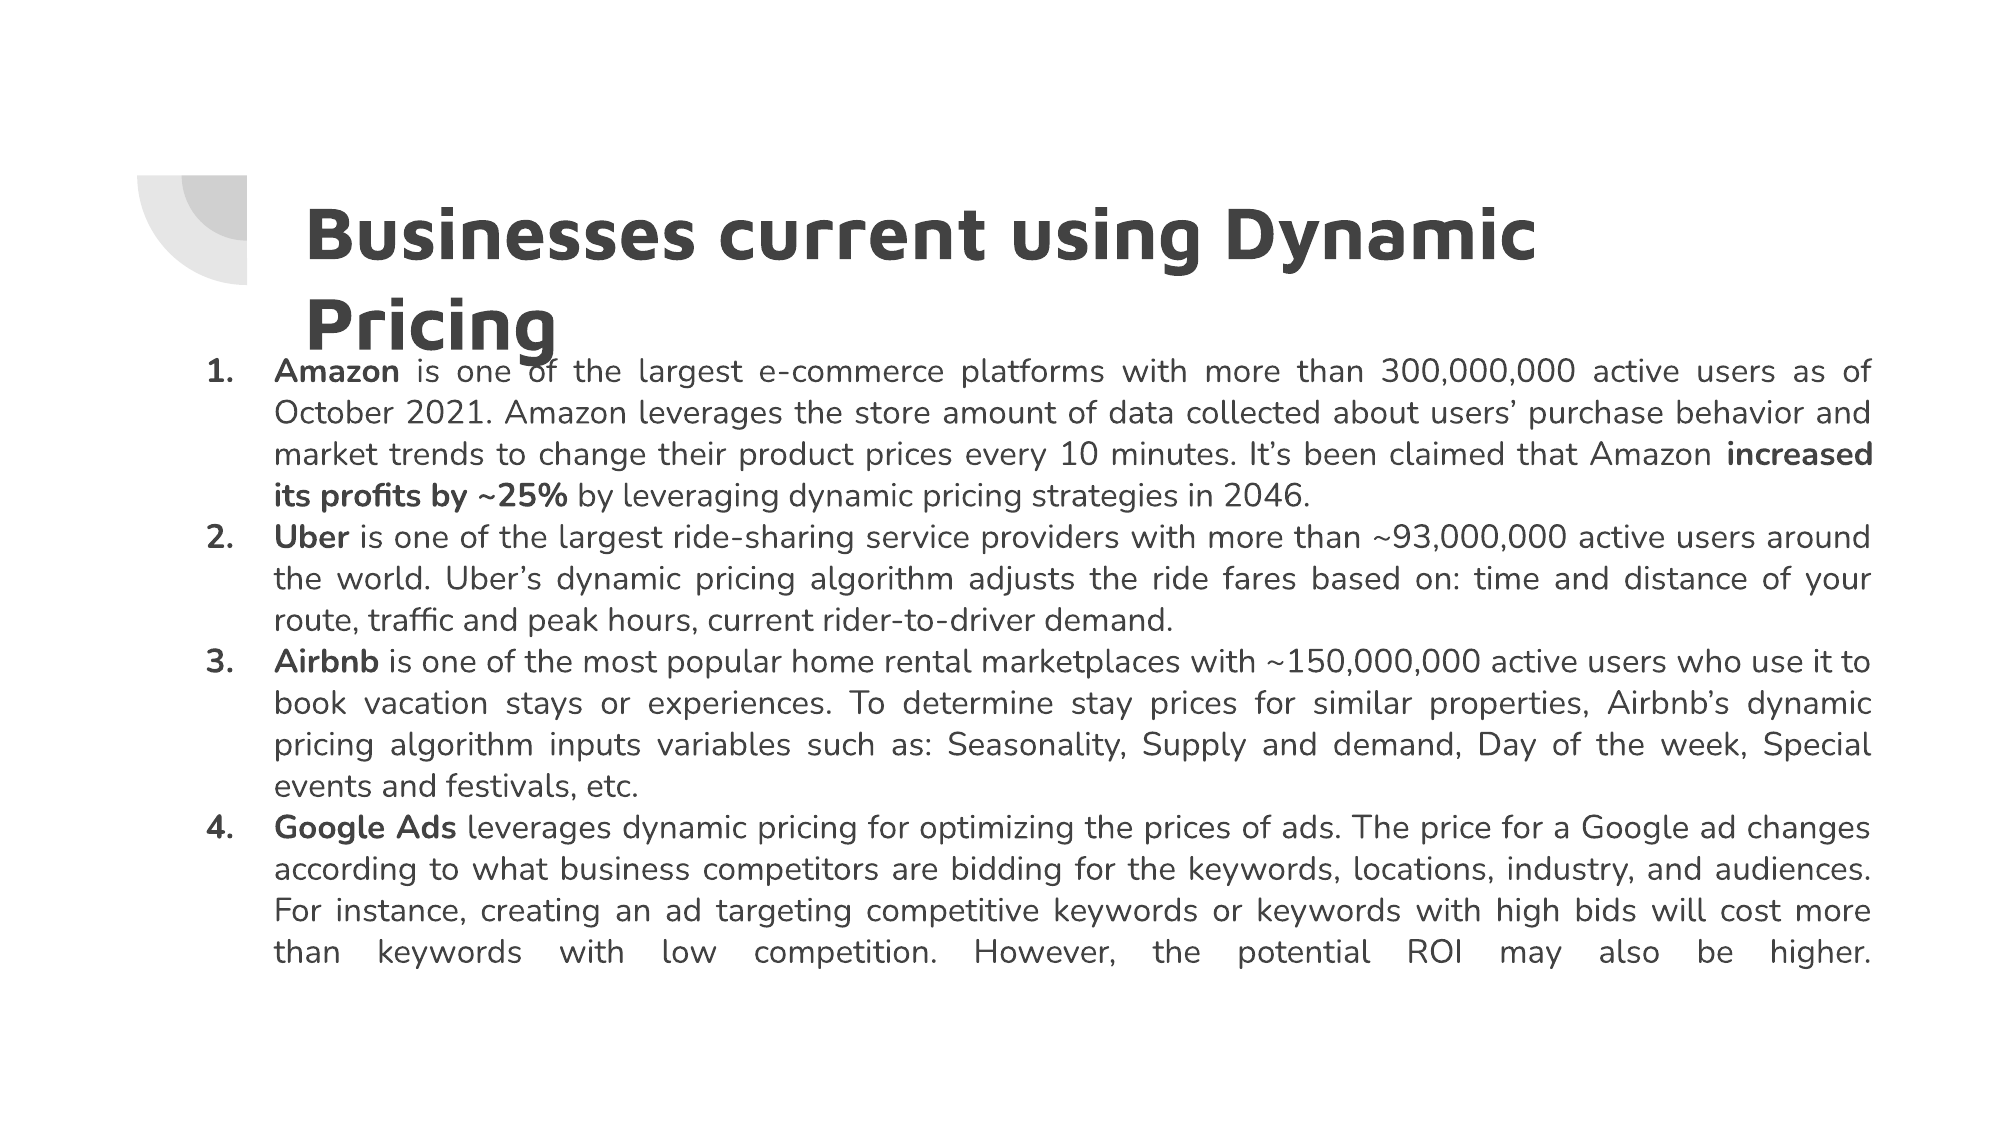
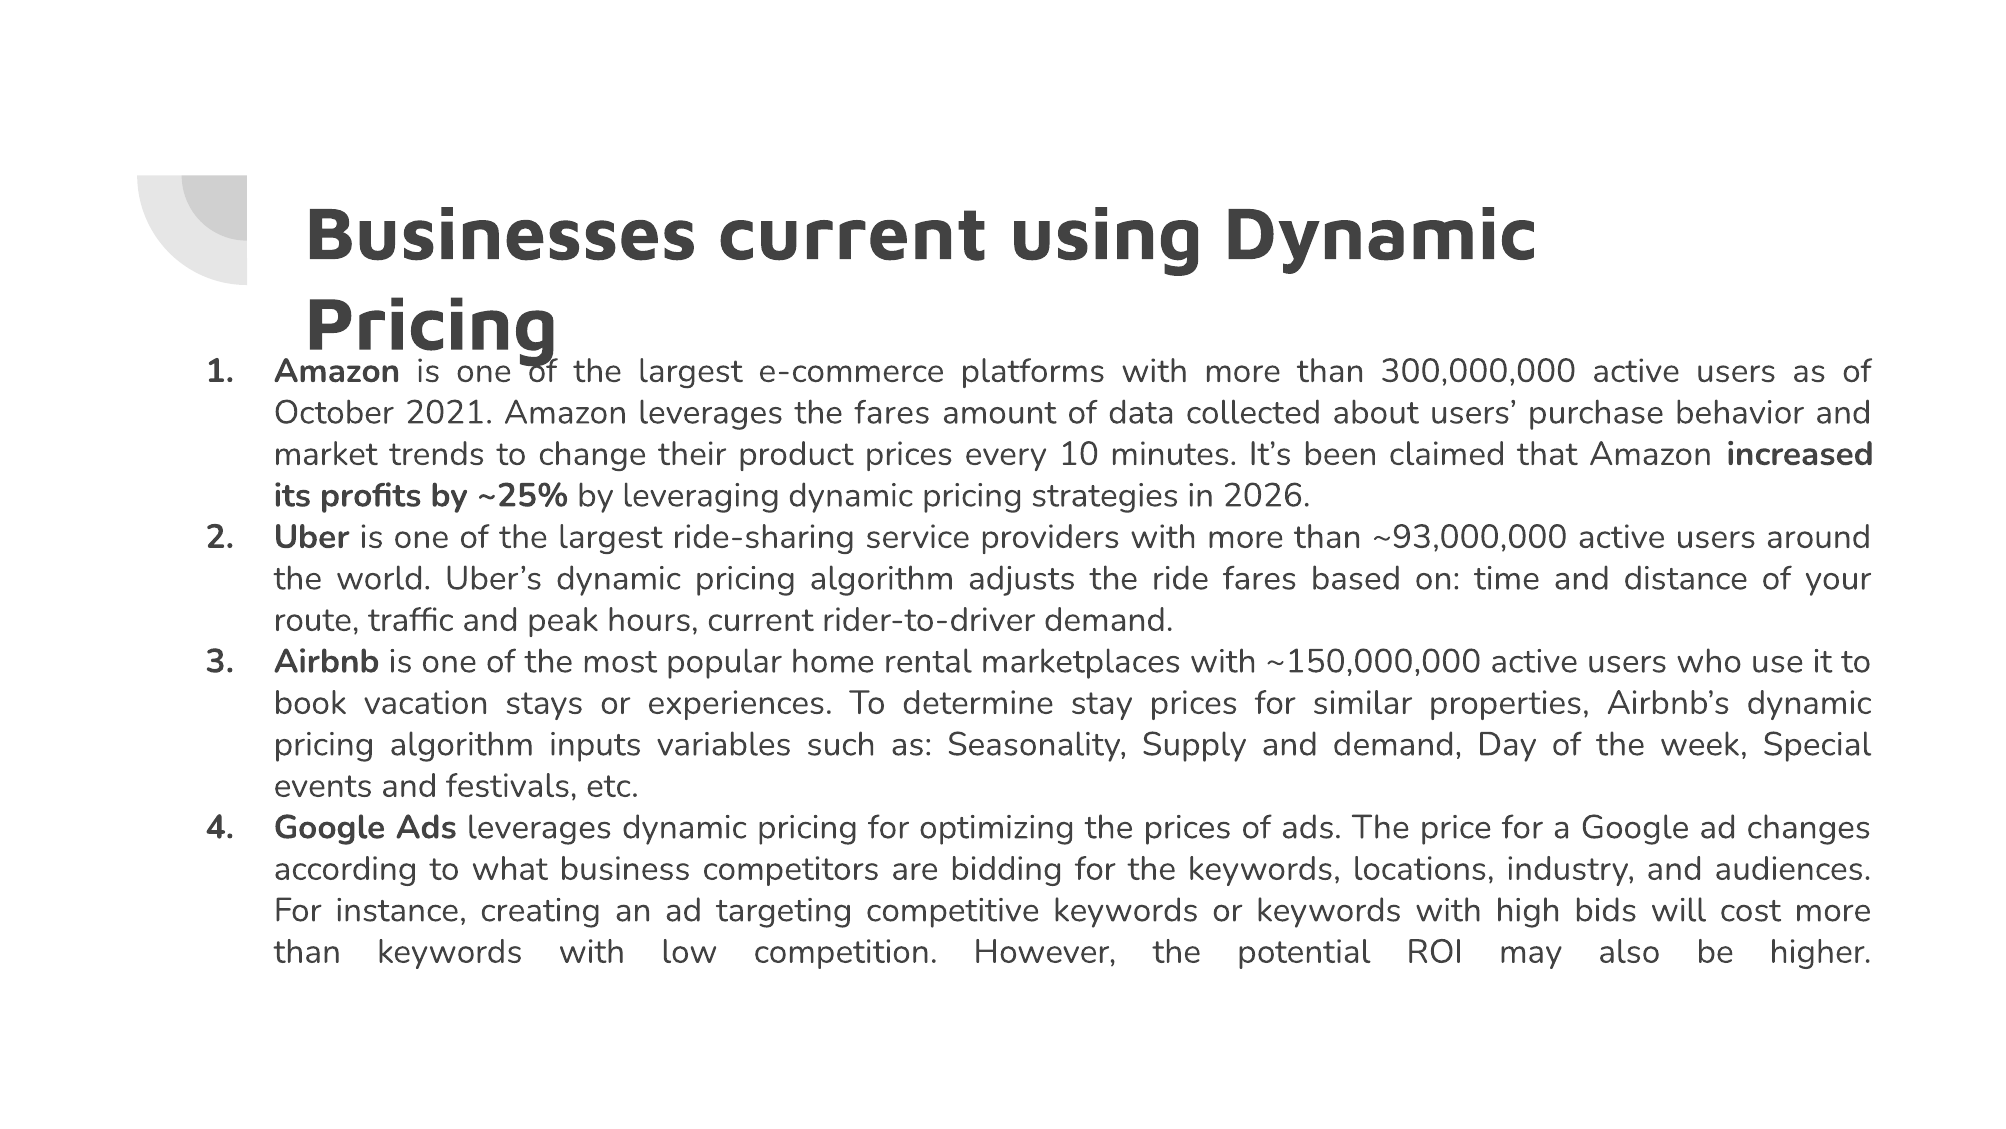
the store: store -> fares
2046: 2046 -> 2026
